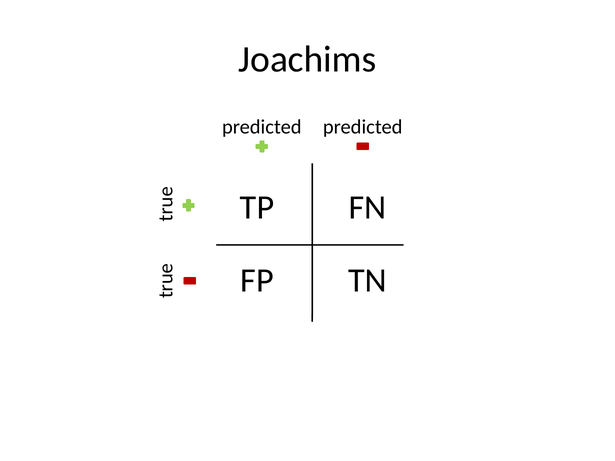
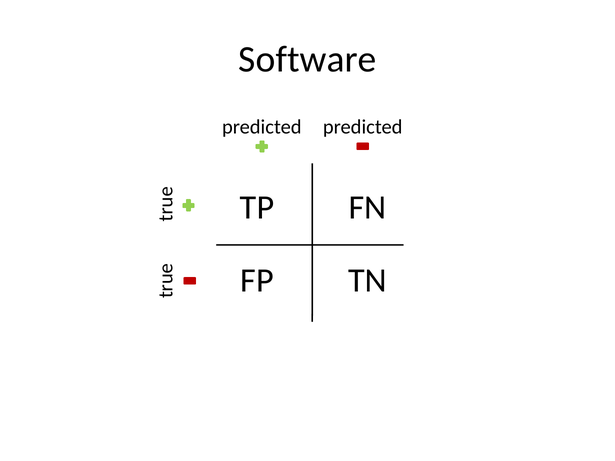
Joachims: Joachims -> Software
